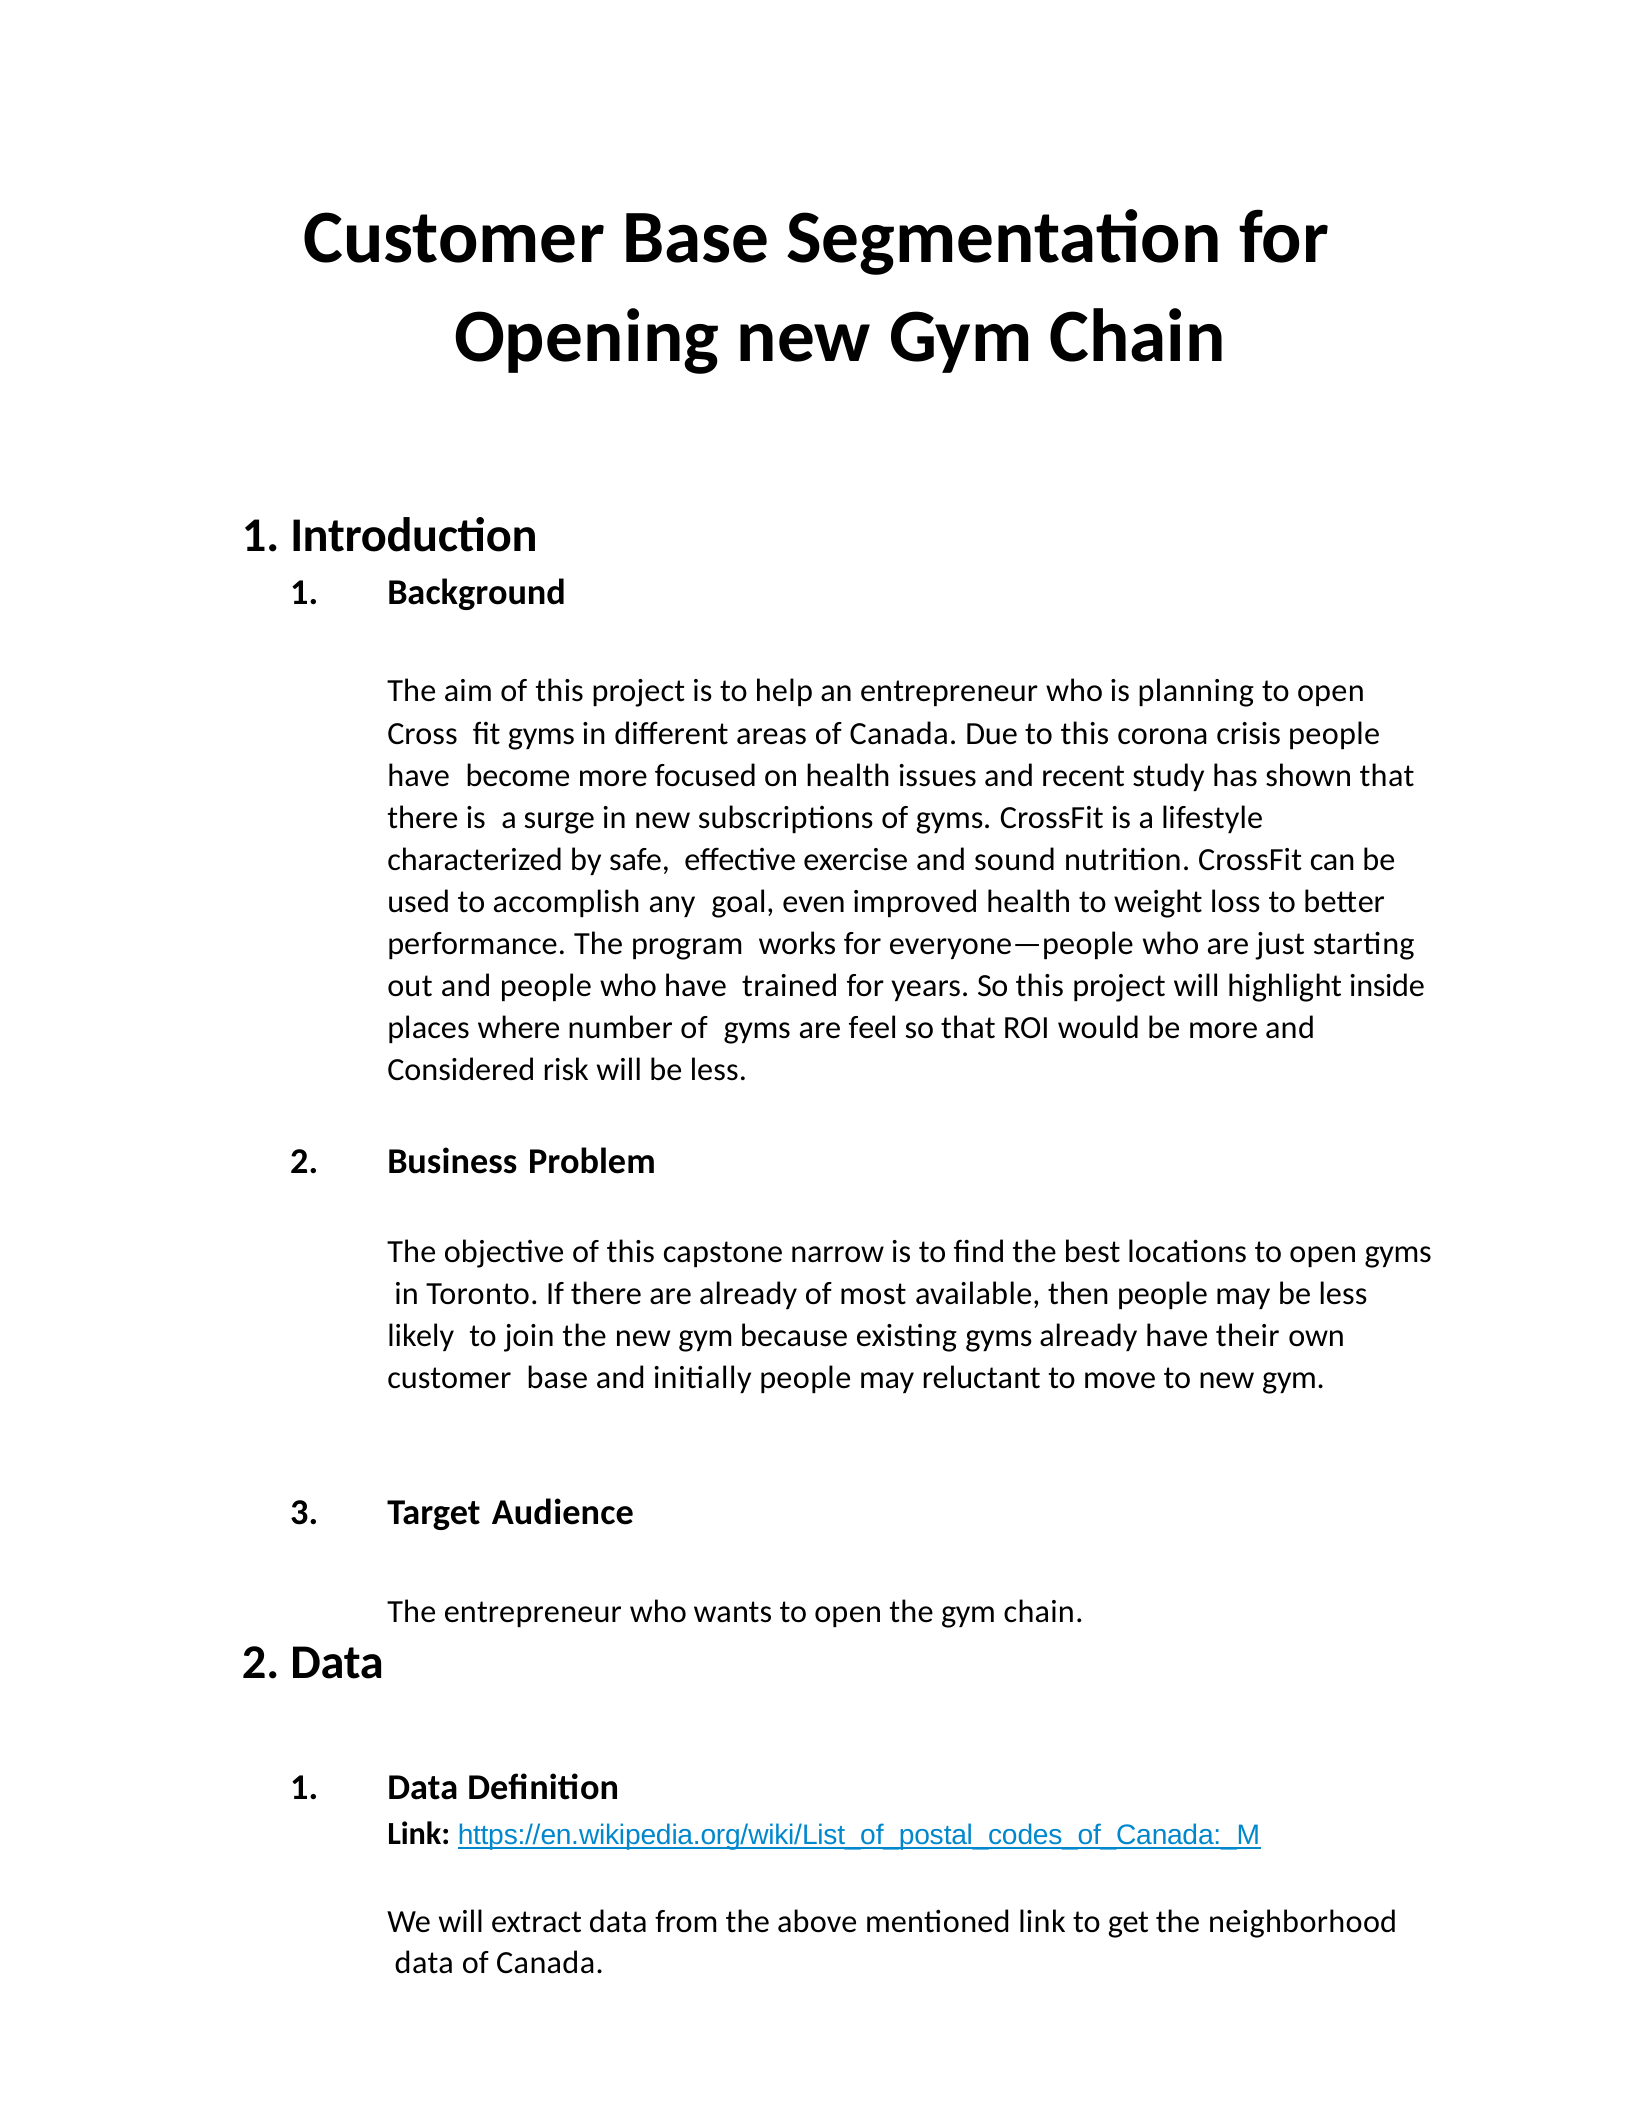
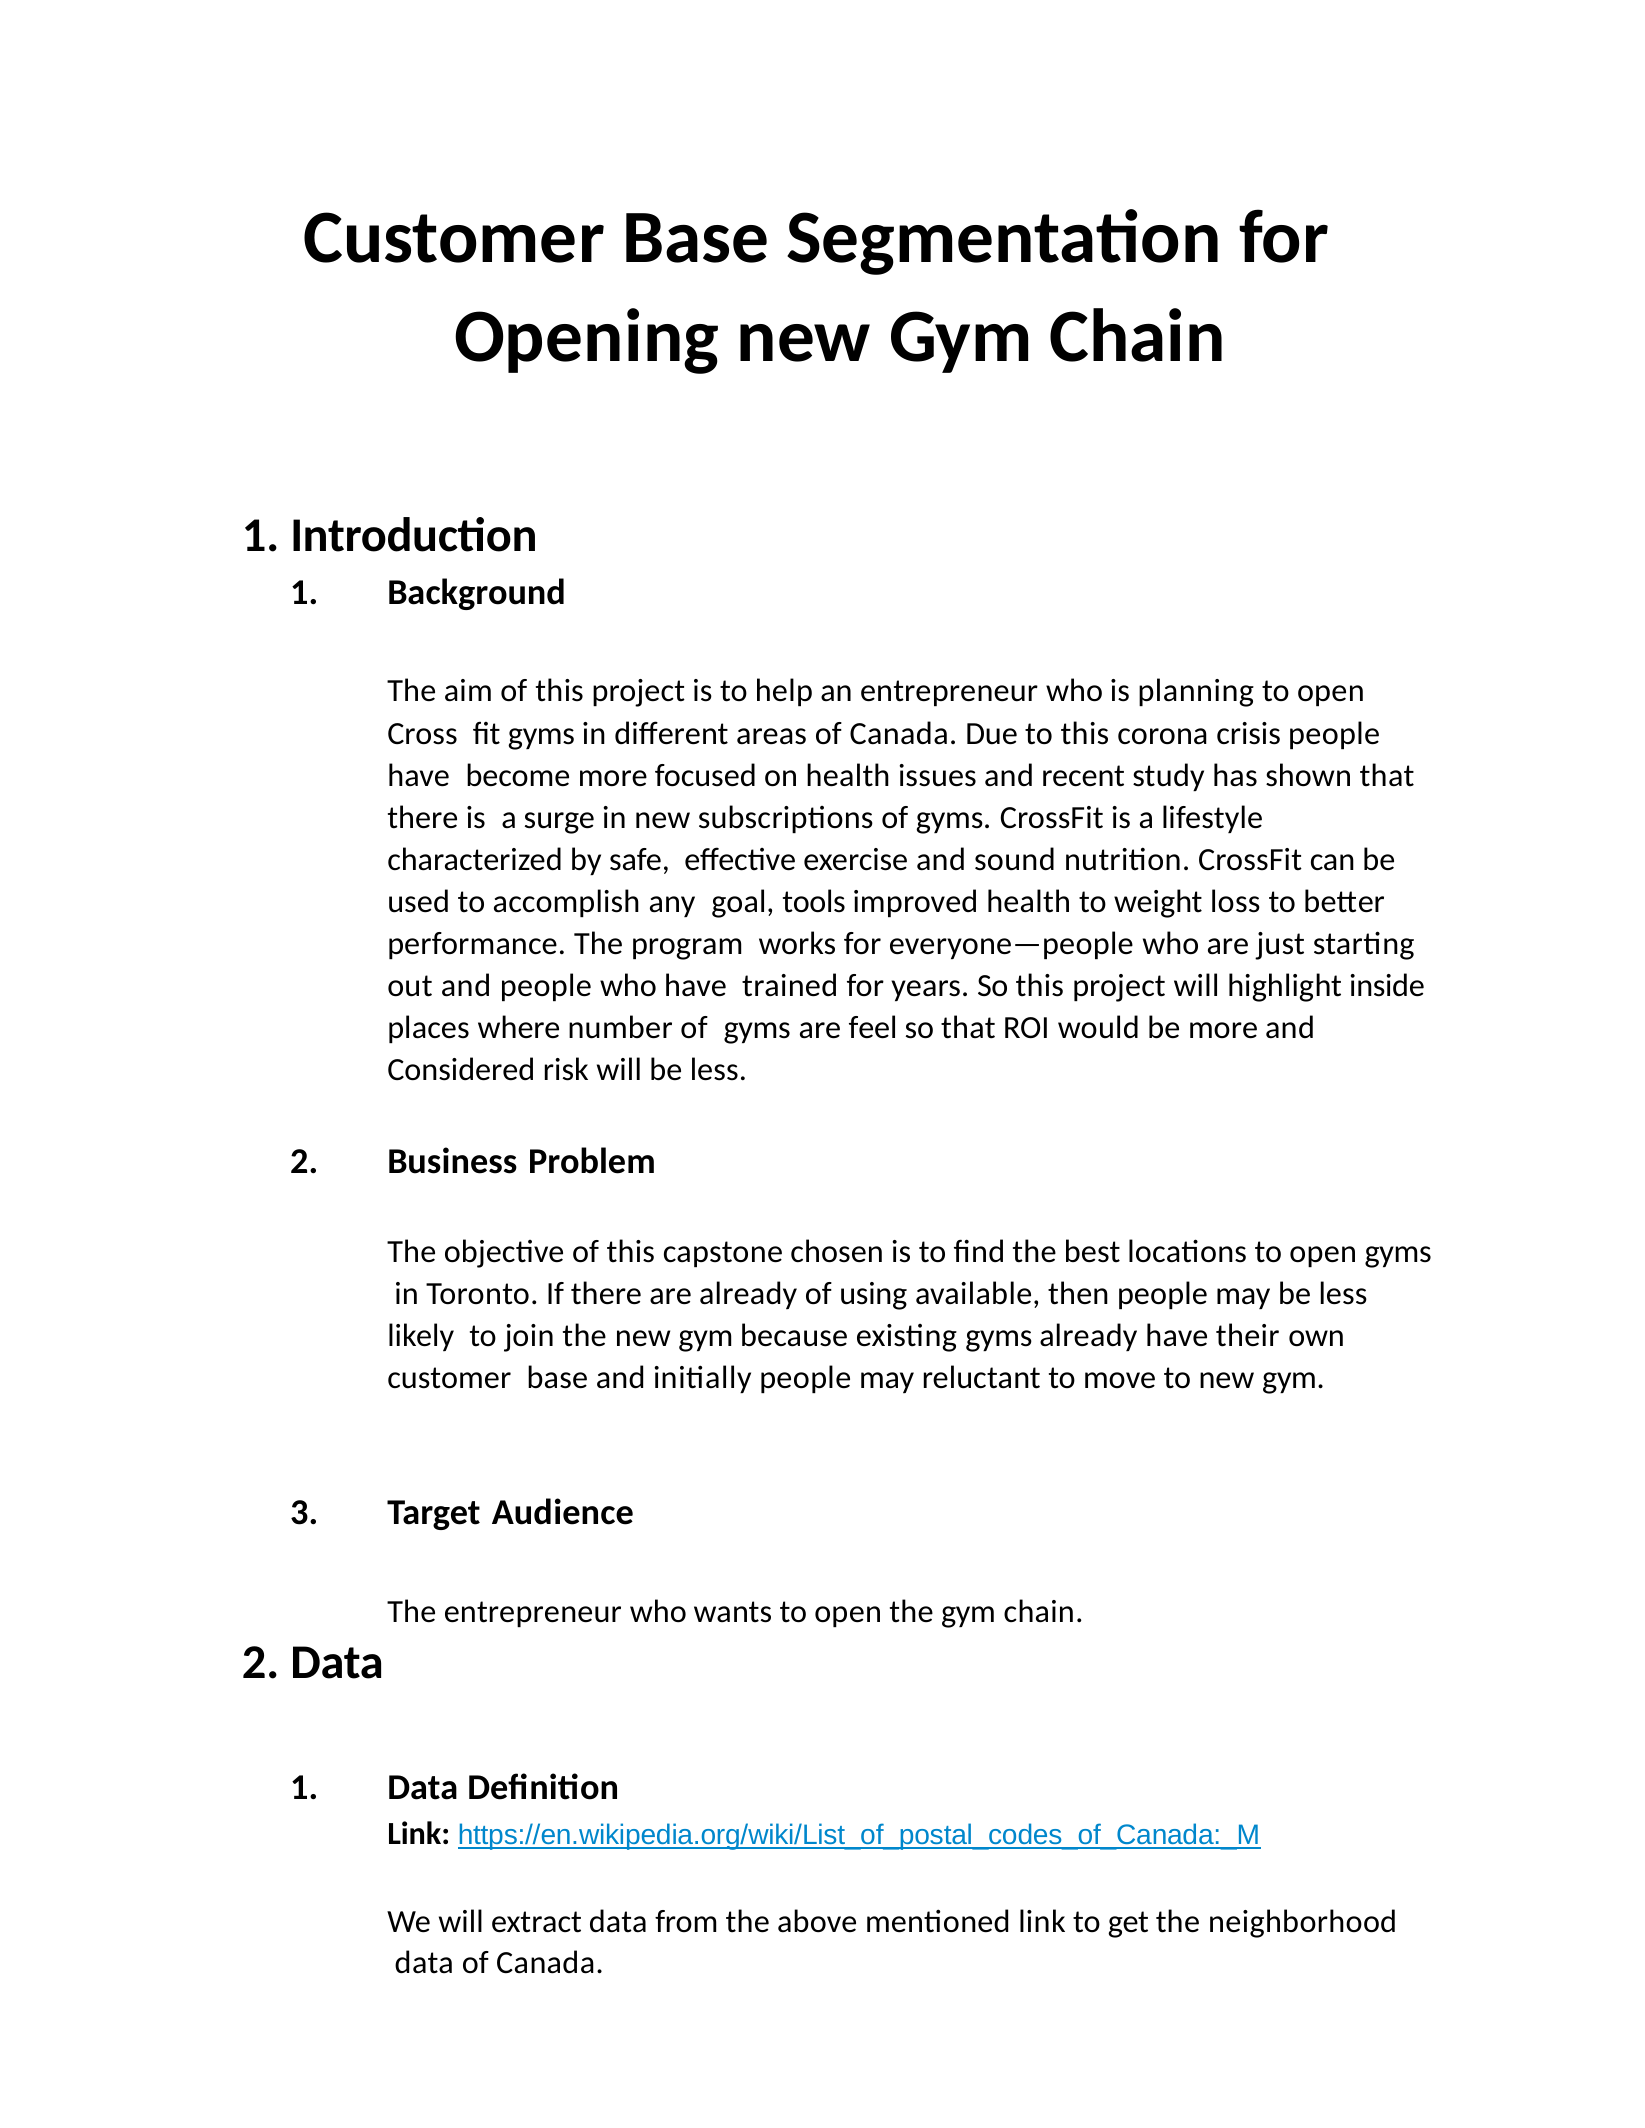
even: even -> tools
narrow: narrow -> chosen
most: most -> using
